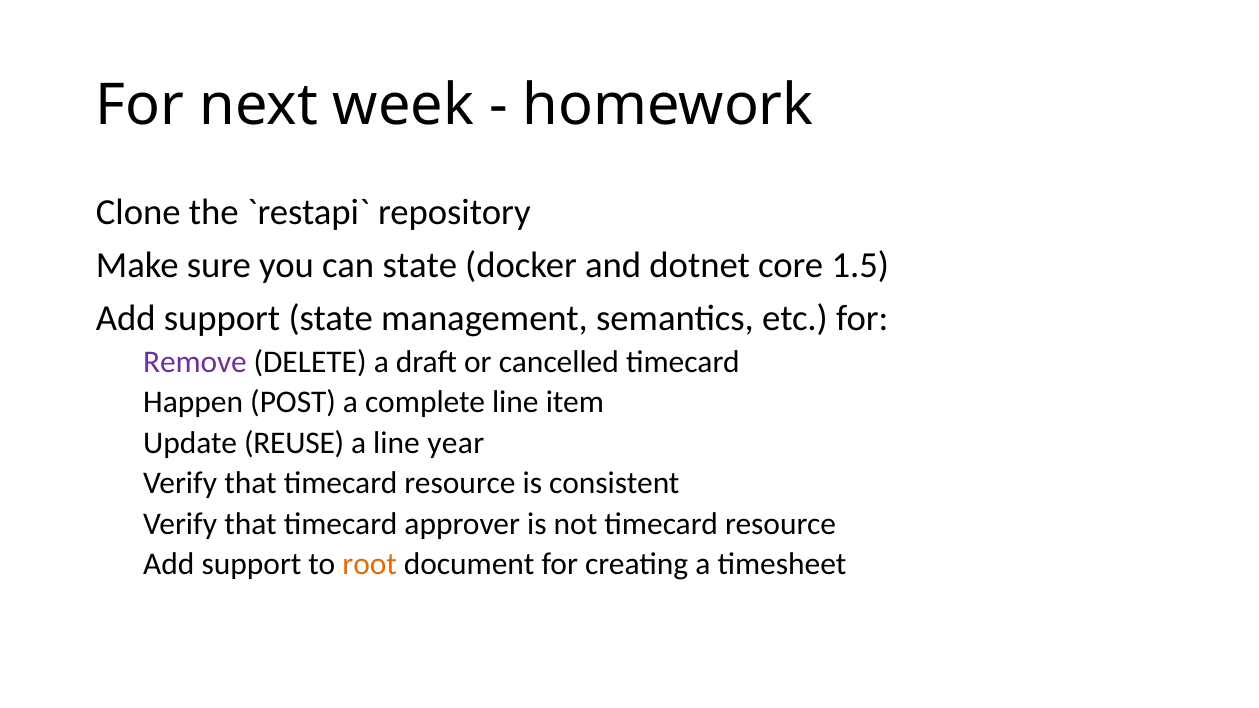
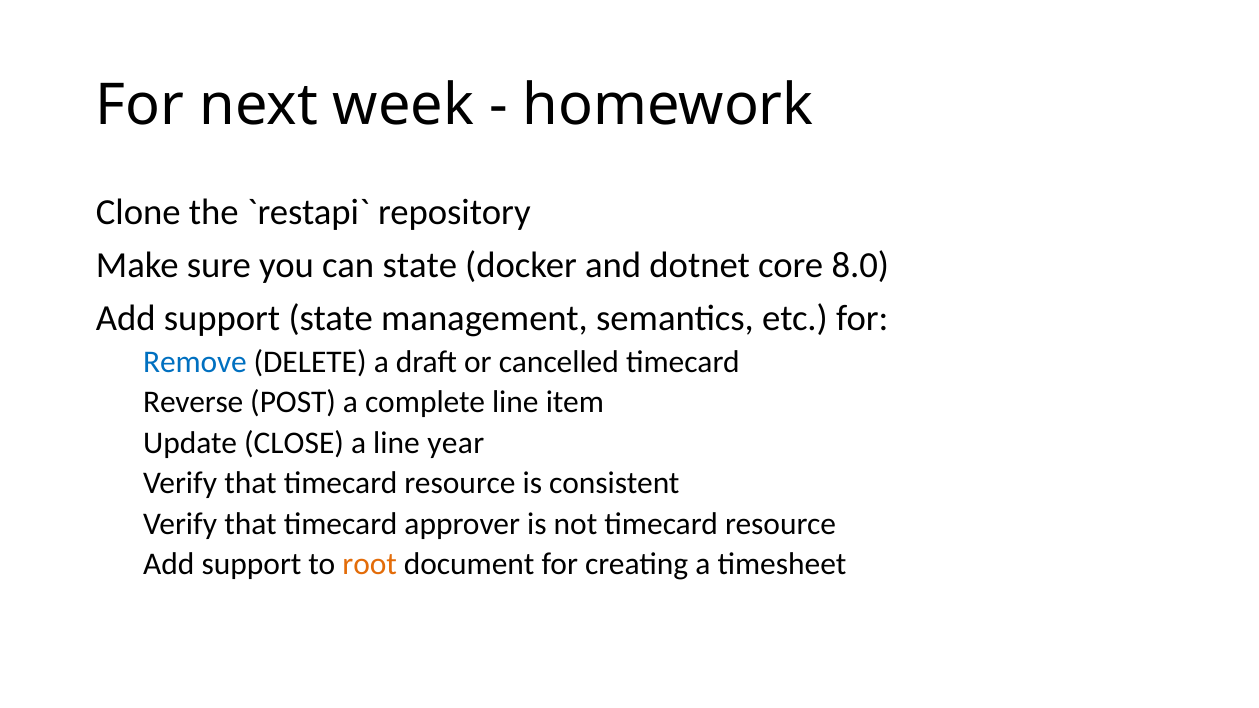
1.5: 1.5 -> 8.0
Remove colour: purple -> blue
Happen: Happen -> Reverse
REUSE: REUSE -> CLOSE
